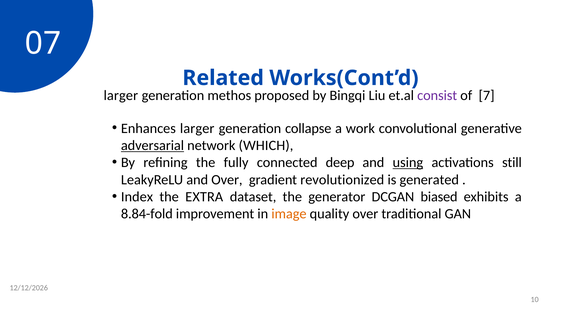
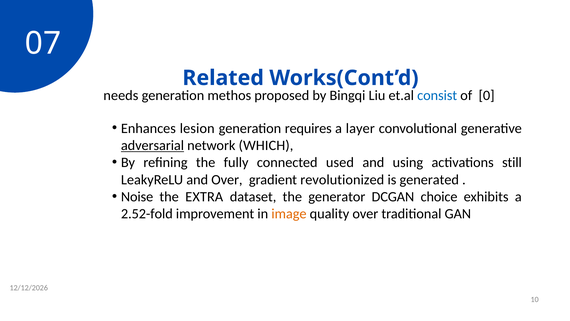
larger at (121, 95): larger -> needs
consist colour: purple -> blue
7: 7 -> 0
Enhances larger: larger -> lesion
collapse: collapse -> requires
work: work -> layer
deep: deep -> used
using underline: present -> none
Index: Index -> Noise
biased: biased -> choice
8.84-fold: 8.84-fold -> 2.52-fold
